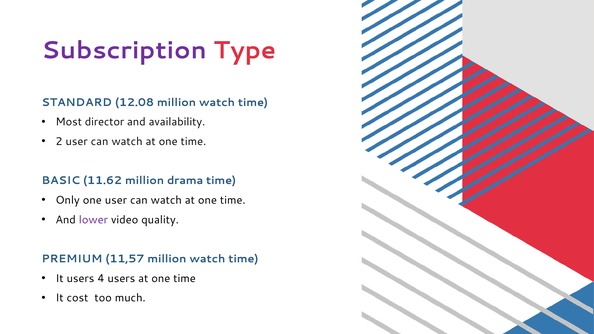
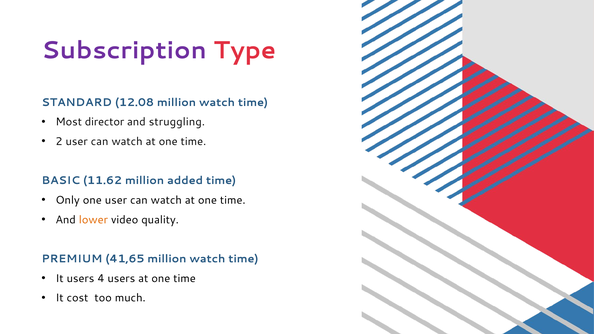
availability: availability -> struggling
drama: drama -> added
lower colour: purple -> orange
11,57: 11,57 -> 41,65
